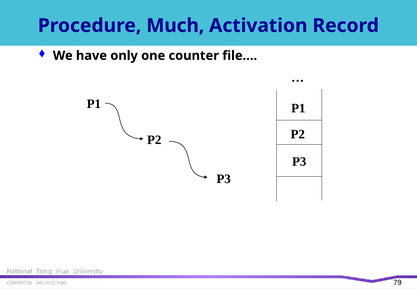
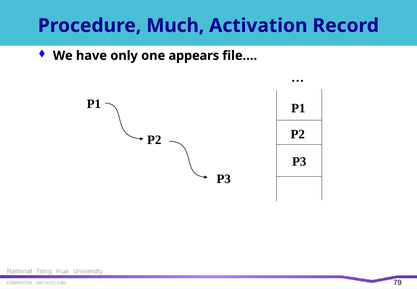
counter: counter -> appears
